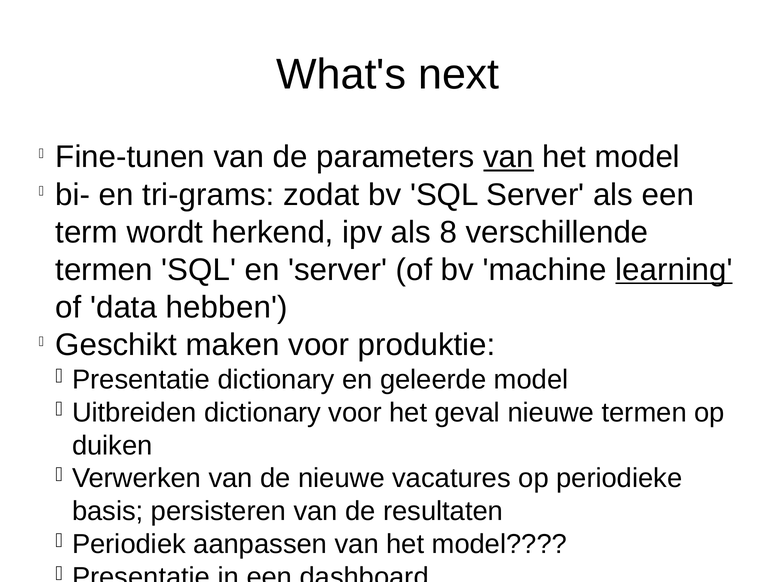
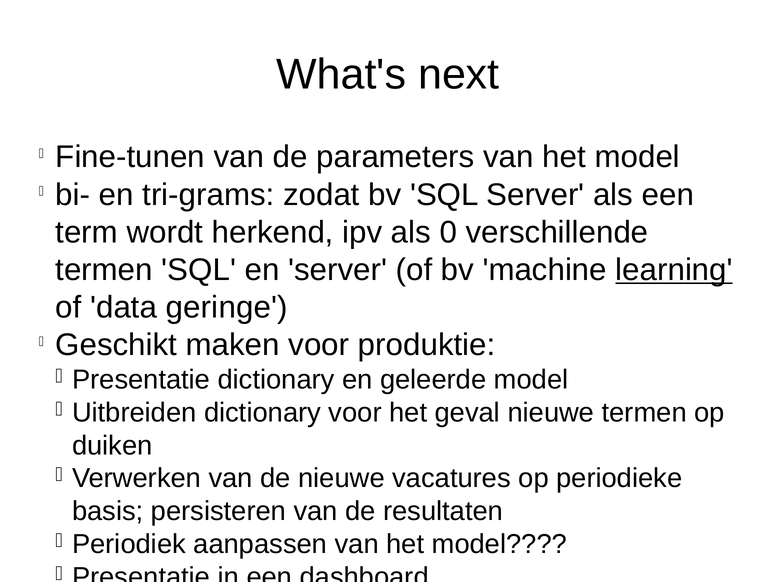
van at (509, 157) underline: present -> none
8: 8 -> 0
hebben: hebben -> geringe
